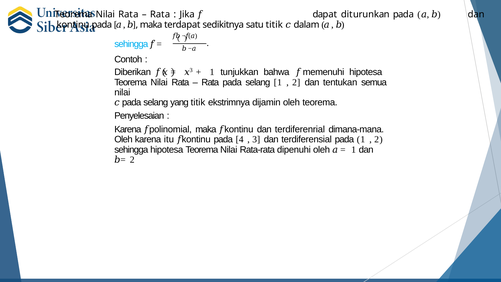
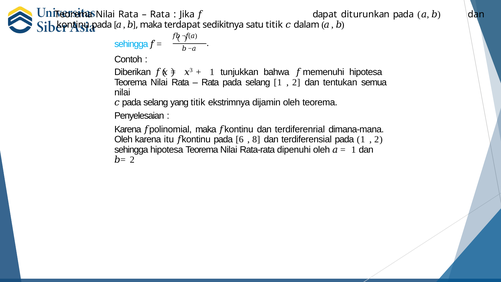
4: 4 -> 6
3: 3 -> 8
